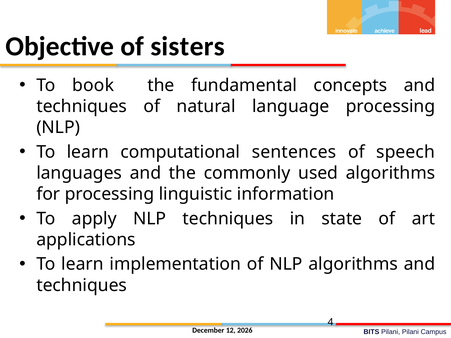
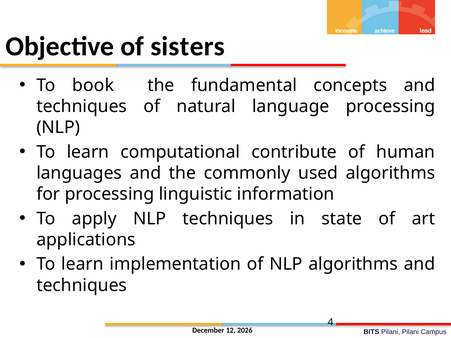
sentences: sentences -> contribute
speech: speech -> human
